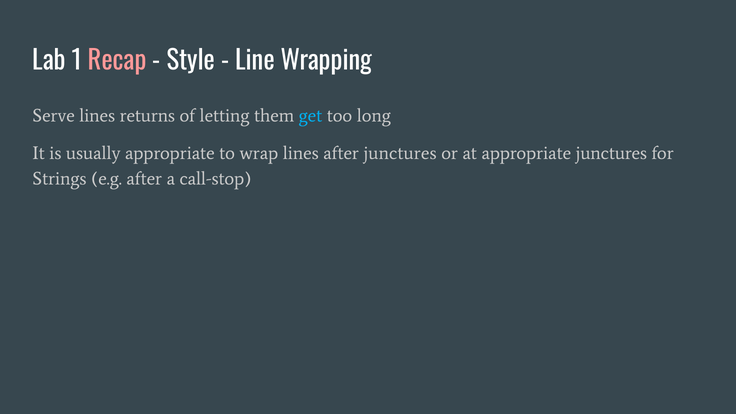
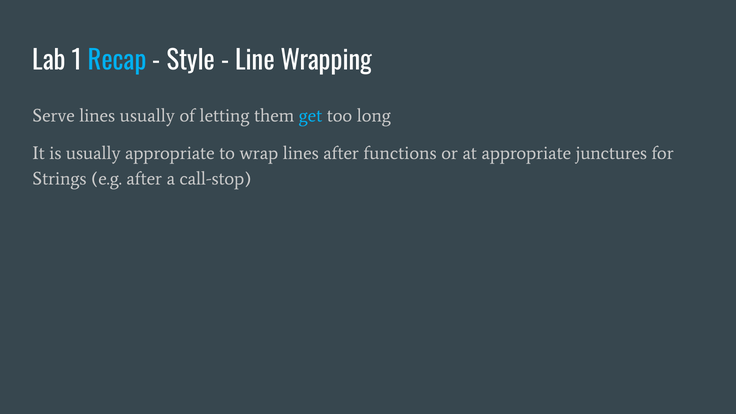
Recap colour: pink -> light blue
lines returns: returns -> usually
after junctures: junctures -> functions
